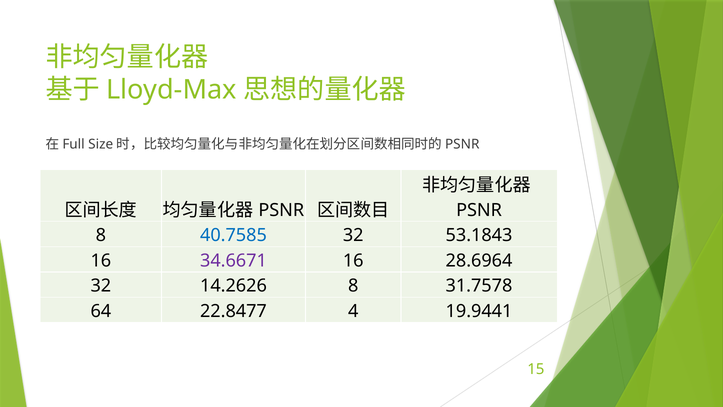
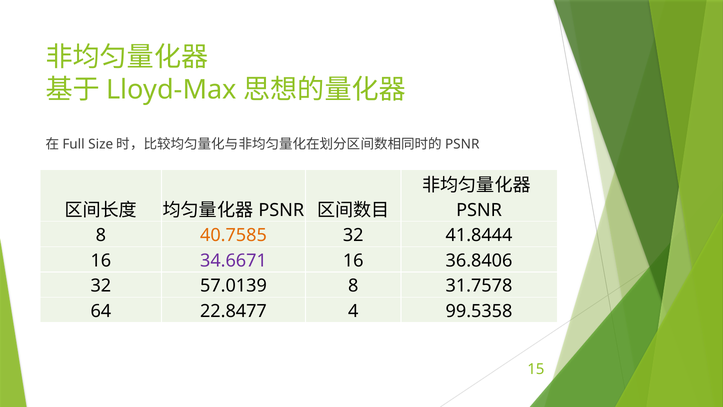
40.7585 colour: blue -> orange
53.1843: 53.1843 -> 41.8444
28.6964: 28.6964 -> 36.8406
14.2626: 14.2626 -> 57.0139
19.9441: 19.9441 -> 99.5358
